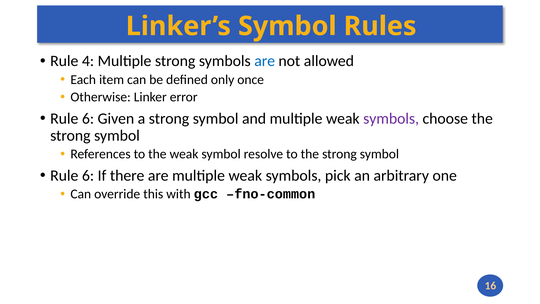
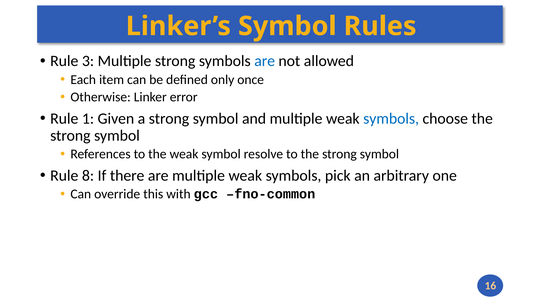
4: 4 -> 3
6 at (88, 118): 6 -> 1
symbols at (391, 118) colour: purple -> blue
6 at (88, 175): 6 -> 8
